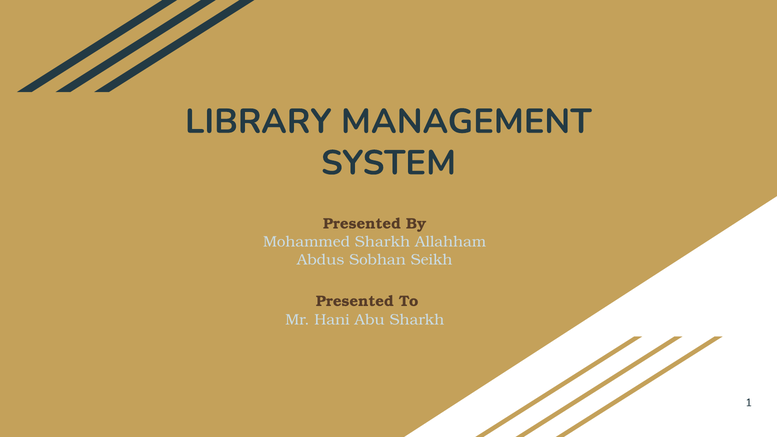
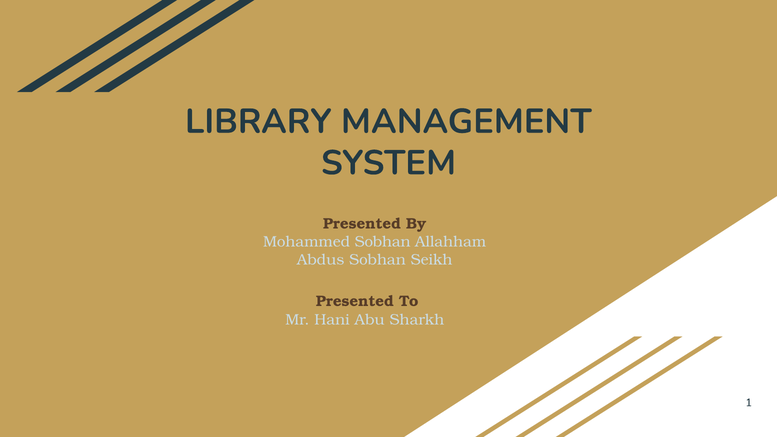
Mohammed Sharkh: Sharkh -> Sobhan
